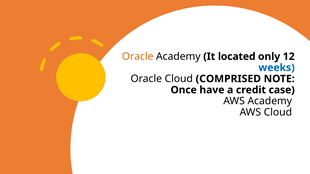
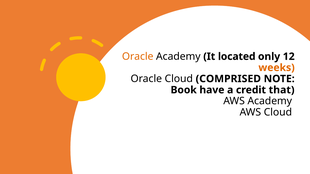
weeks colour: blue -> orange
Once: Once -> Book
case: case -> that
